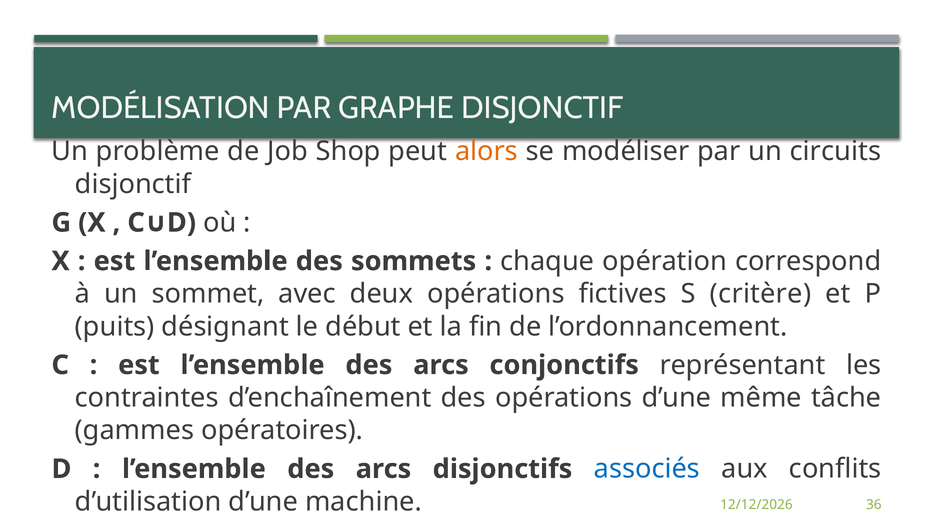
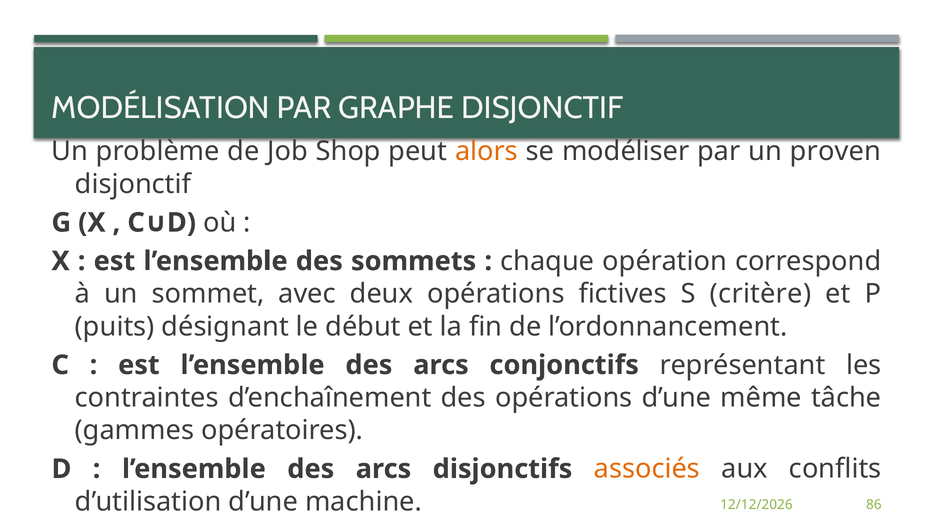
circuits: circuits -> proven
associés colour: blue -> orange
36: 36 -> 86
